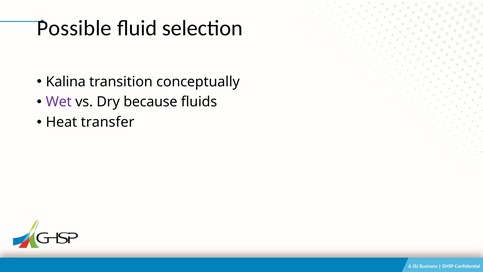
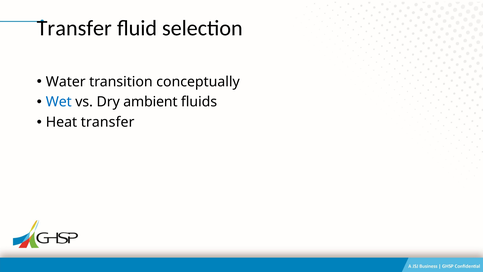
Possible at (74, 28): Possible -> Transfer
Kalina: Kalina -> Water
Wet colour: purple -> blue
because: because -> ambient
